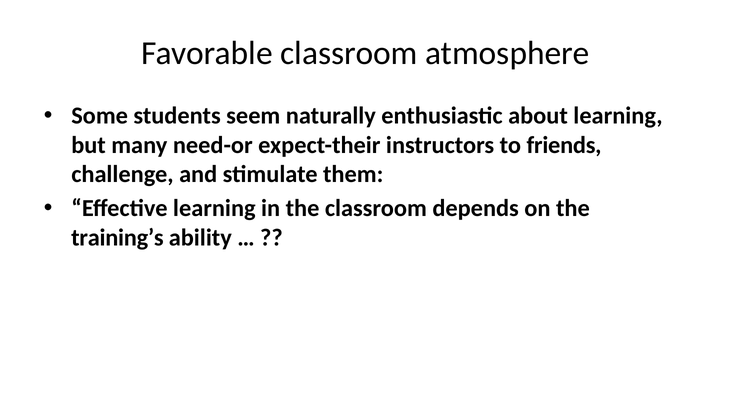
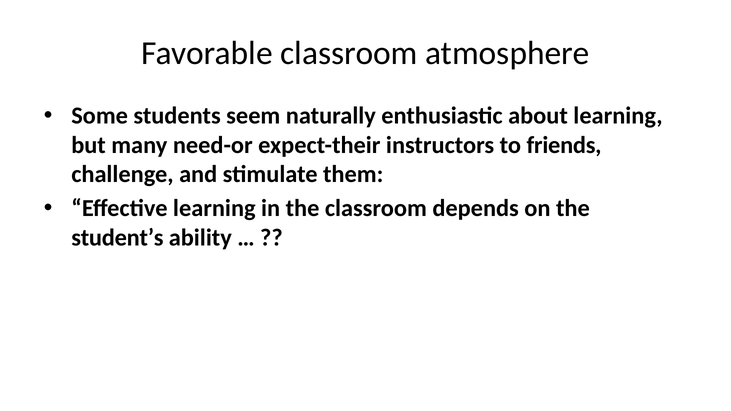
training’s: training’s -> student’s
